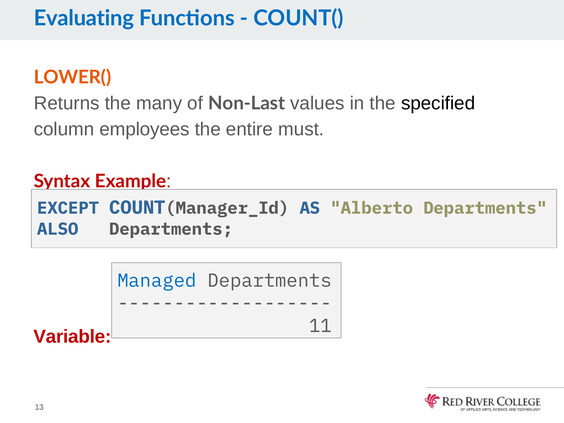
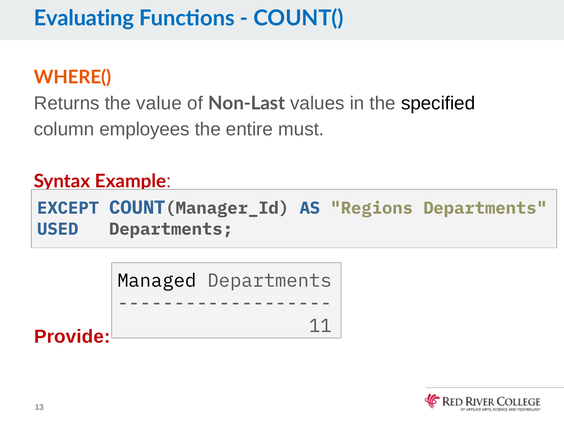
LOWER(: LOWER( -> WHERE(
many: many -> value
Alberto: Alberto -> Regions
ALSO: ALSO -> USED
Managed colour: blue -> black
Variable: Variable -> Provide
